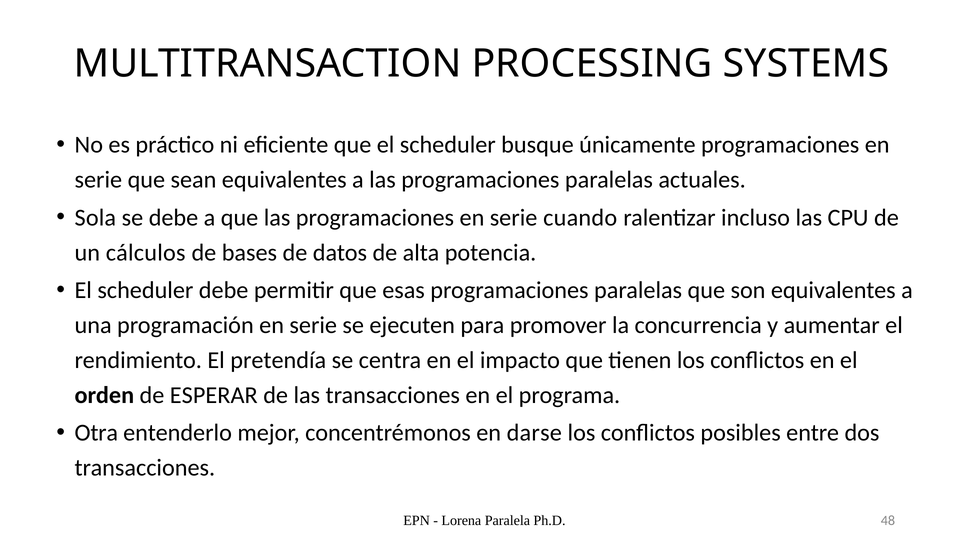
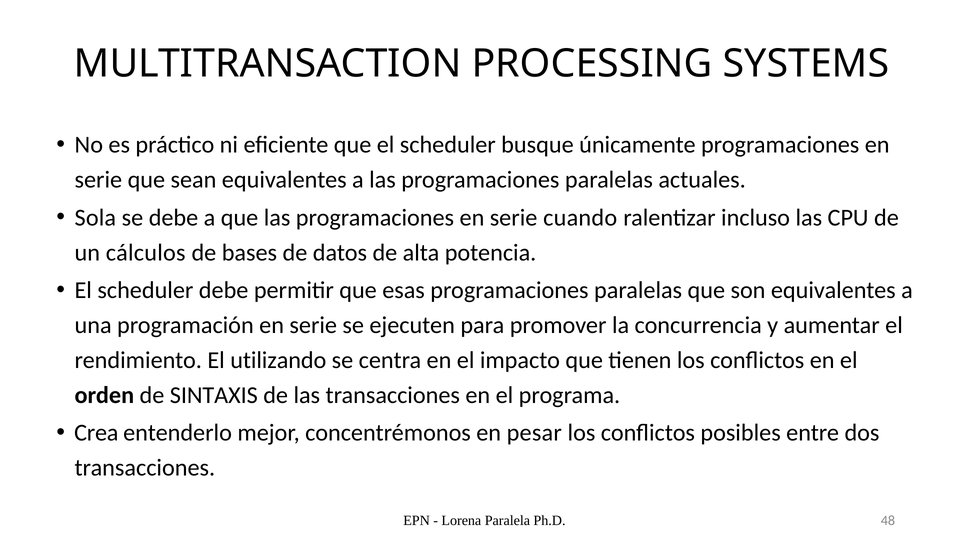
pretendía: pretendía -> utilizando
ESPERAR: ESPERAR -> SINTAXIS
Otra: Otra -> Crea
darse: darse -> pesar
